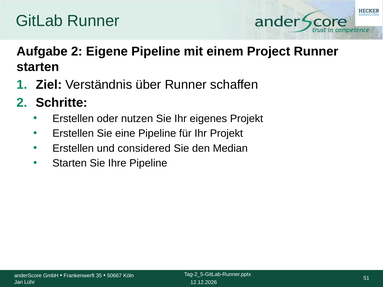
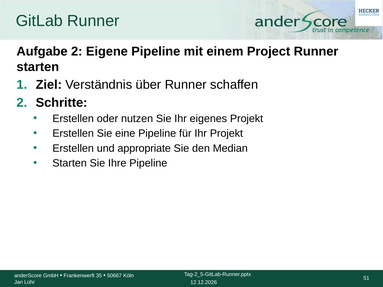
considered: considered -> appropriate
